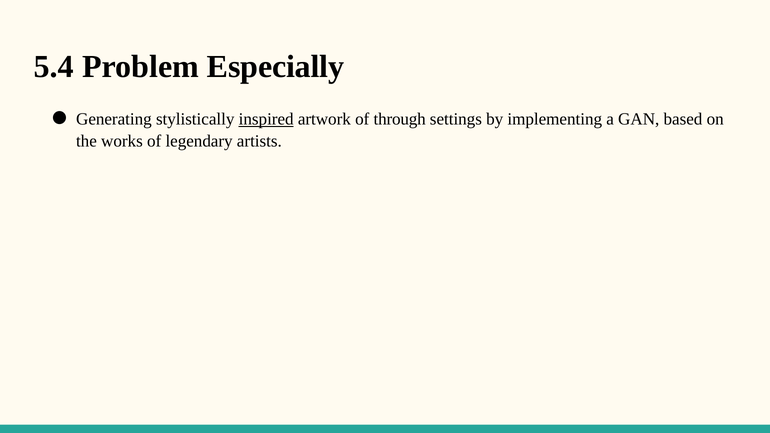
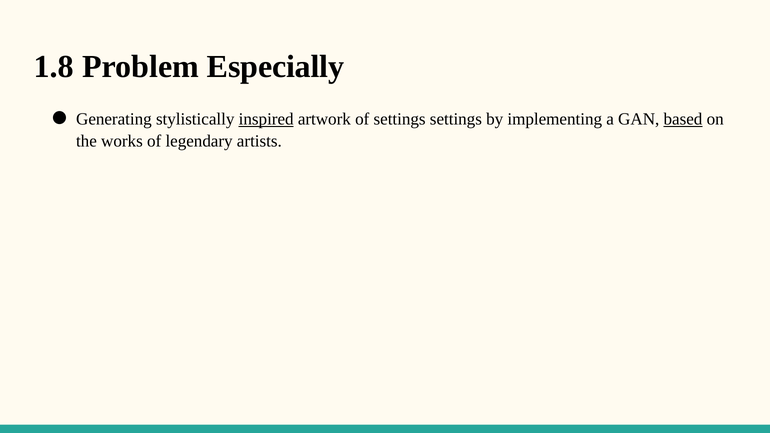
5.4: 5.4 -> 1.8
of through: through -> settings
based underline: none -> present
